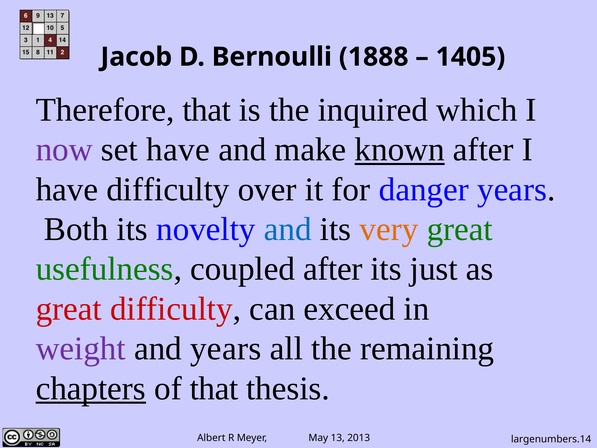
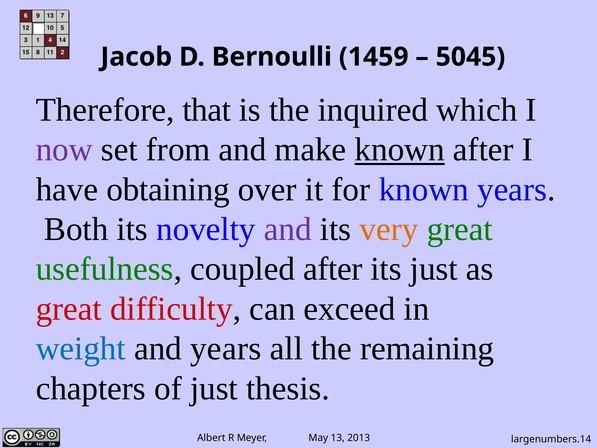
1888: 1888 -> 1459
1405: 1405 -> 5045
set have: have -> from
have difficulty: difficulty -> obtaining
for danger: danger -> known
and at (288, 229) colour: blue -> purple
weight colour: purple -> blue
chapters underline: present -> none
of that: that -> just
